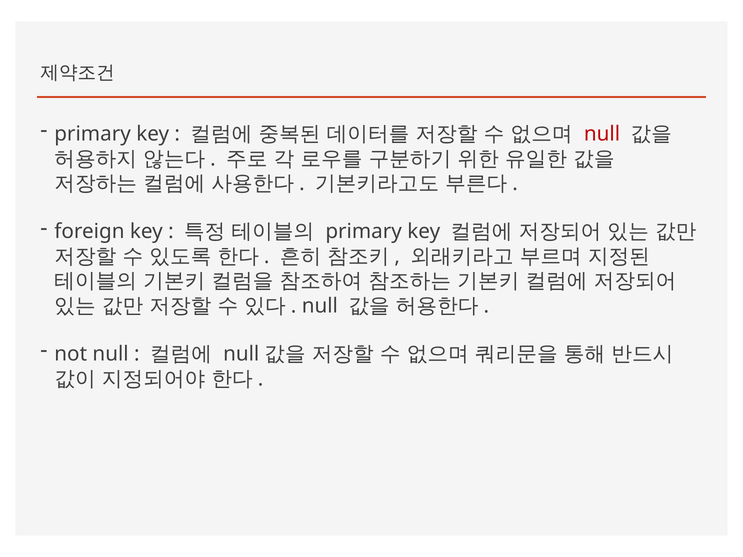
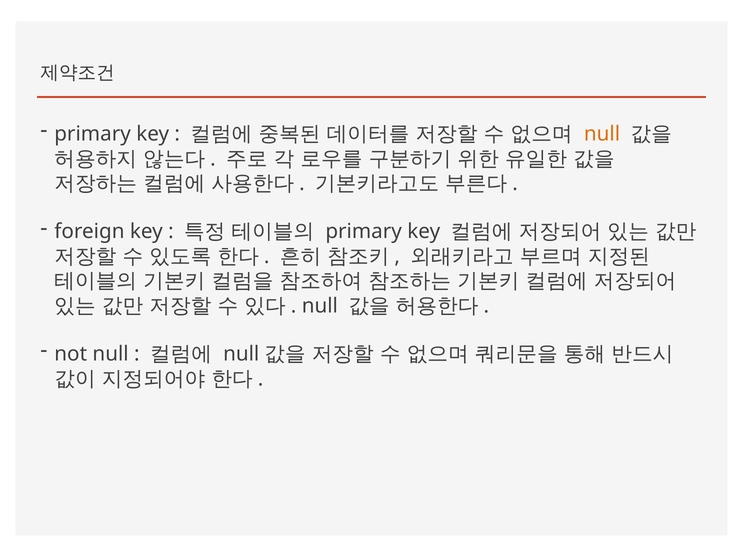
null at (602, 134) colour: red -> orange
